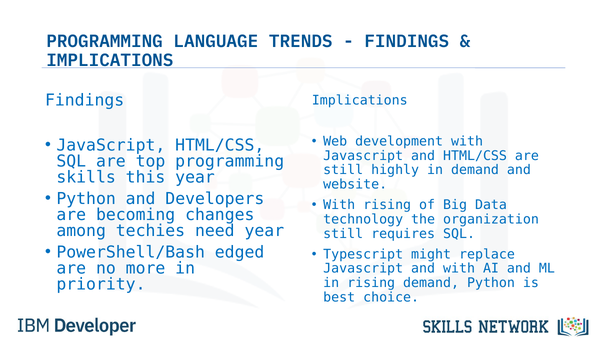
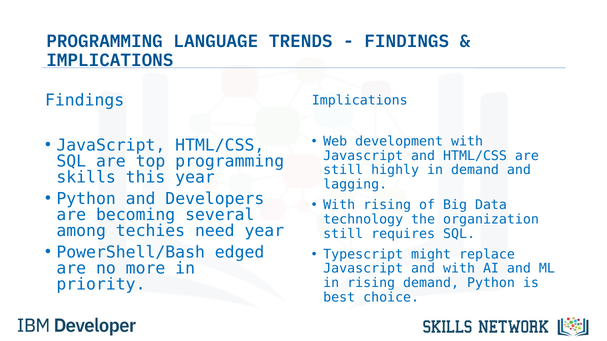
website: website -> lagging
changes: changes -> several
